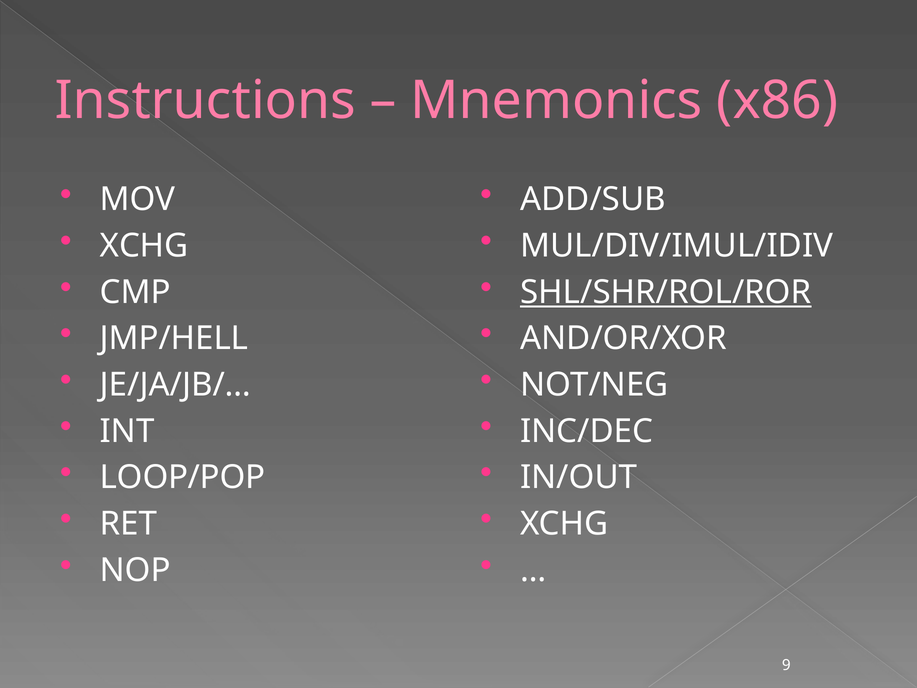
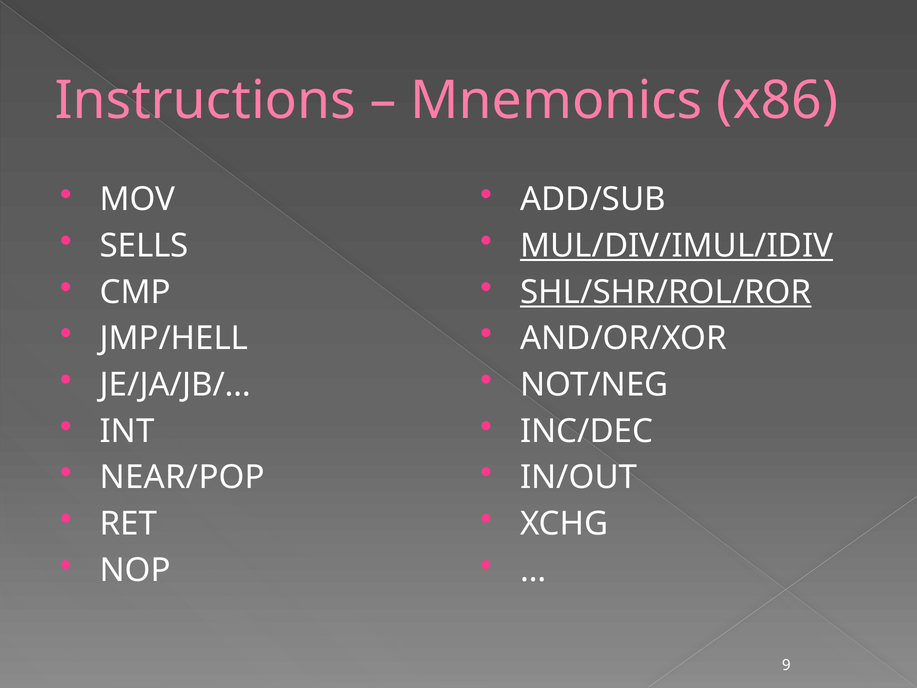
XCHG at (144, 246): XCHG -> SELLS
MUL/DIV/IMUL/IDIV underline: none -> present
LOOP/POP: LOOP/POP -> NEAR/POP
